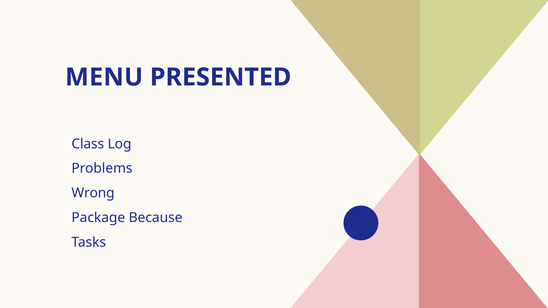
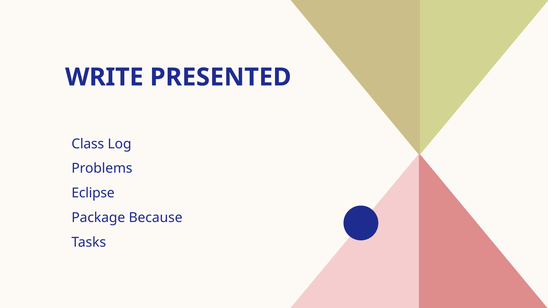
MENU: MENU -> WRITE
Wrong: Wrong -> Eclipse
